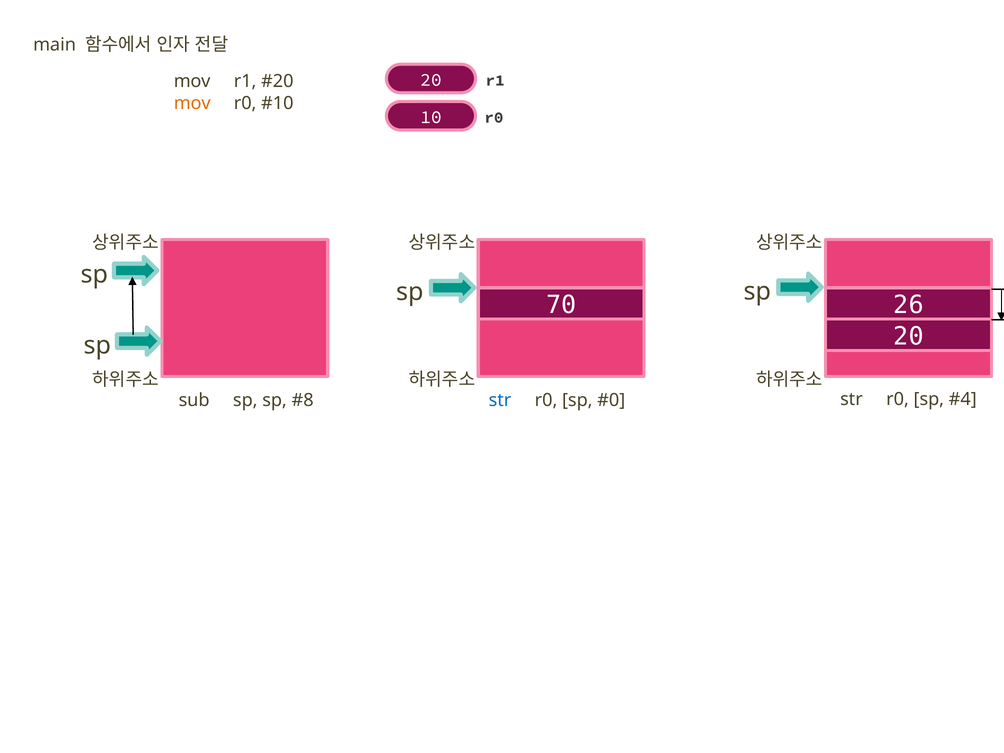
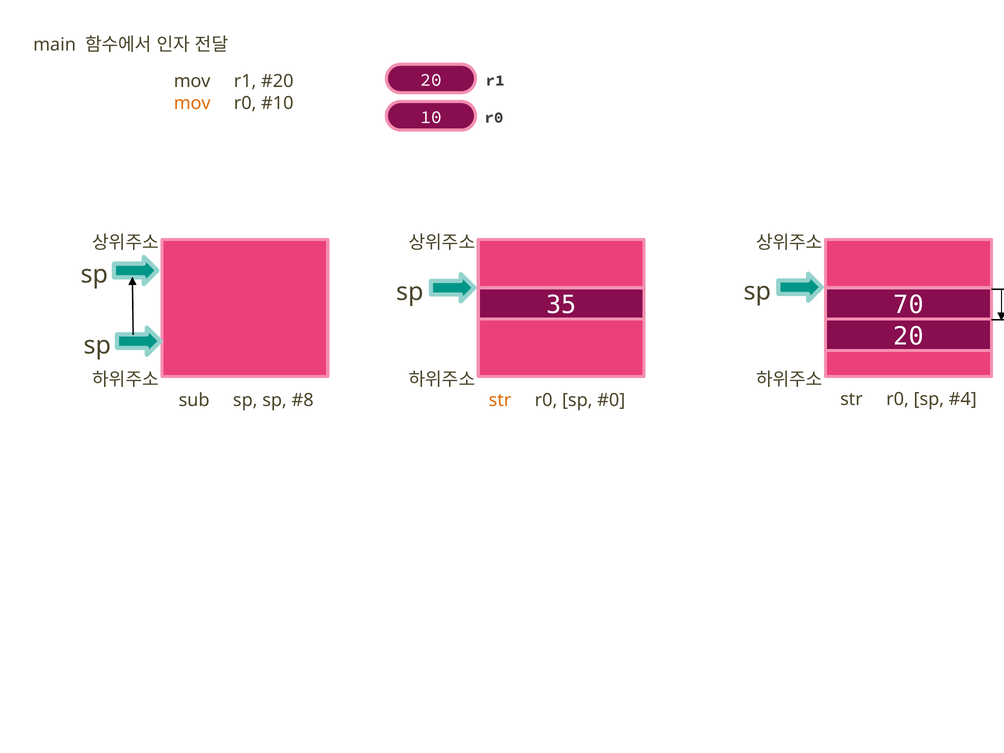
26: 26 -> 70
70: 70 -> 35
str at (500, 400) colour: blue -> orange
